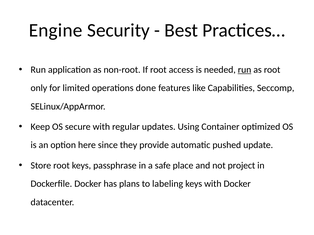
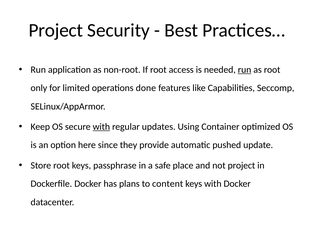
Engine at (56, 30): Engine -> Project
with at (101, 127) underline: none -> present
labeling: labeling -> content
